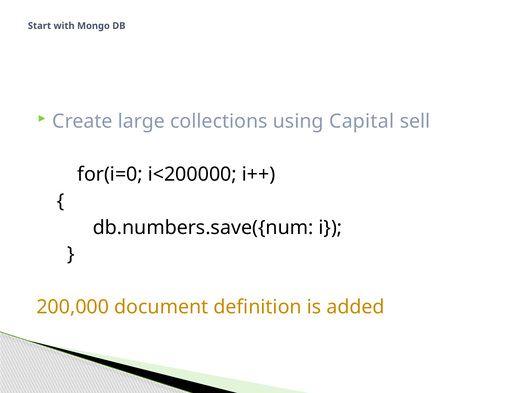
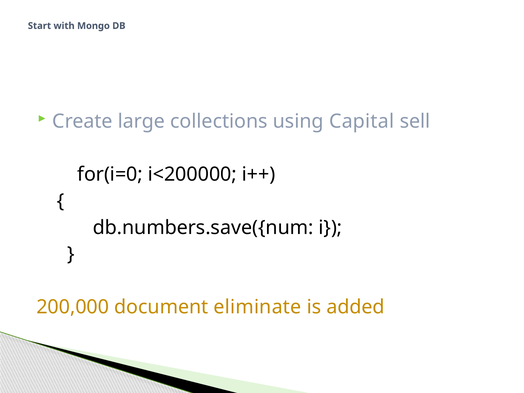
definition: definition -> eliminate
